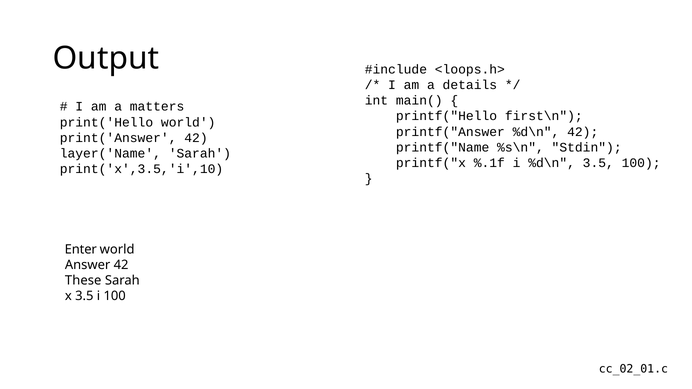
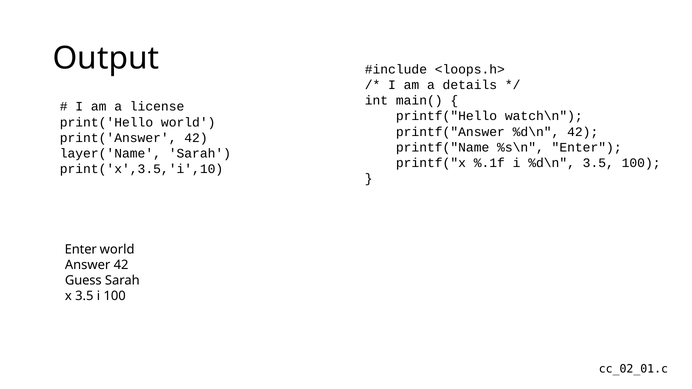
matters: matters -> license
first\n: first\n -> watch\n
%s\n Stdin: Stdin -> Enter
These: These -> Guess
